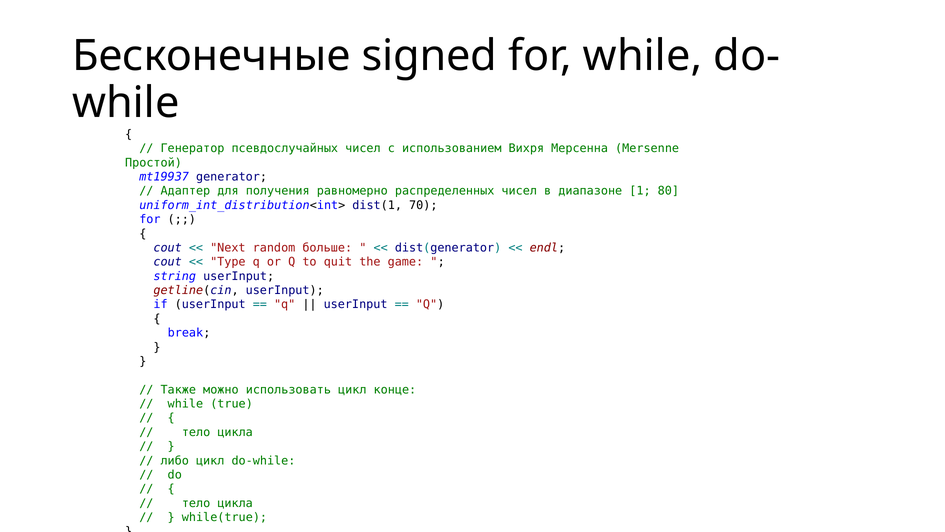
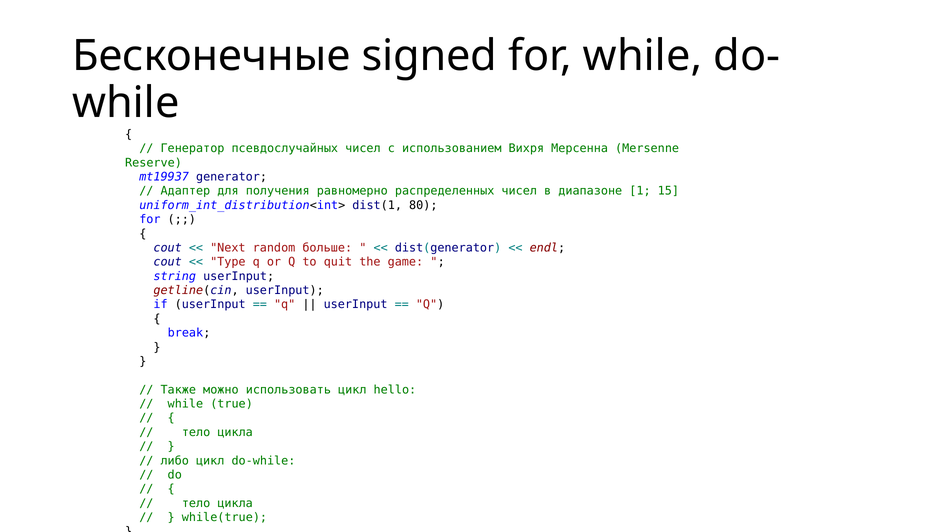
Простой: Простой -> Reserve
80: 80 -> 15
70: 70 -> 80
конце: конце -> hello
